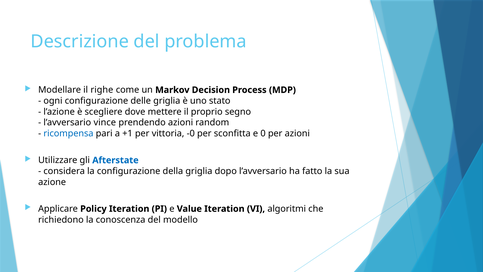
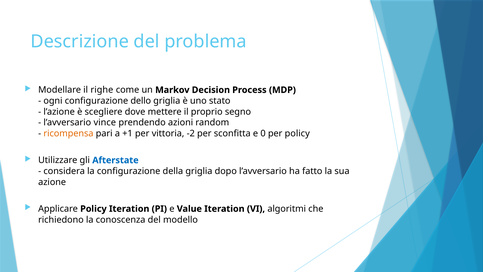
delle: delle -> dello
ricompensa colour: blue -> orange
-0: -0 -> -2
per azioni: azioni -> policy
